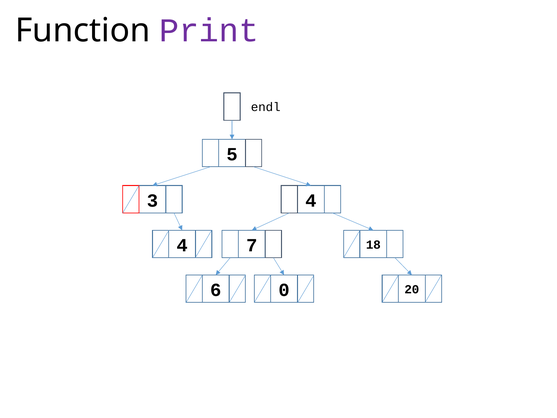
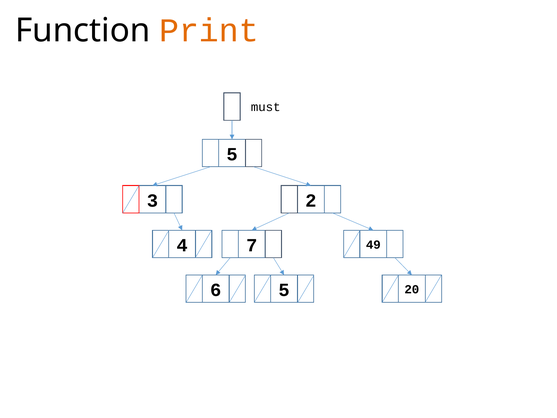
Print colour: purple -> orange
endl: endl -> must
3 4: 4 -> 2
18: 18 -> 49
6 0: 0 -> 5
